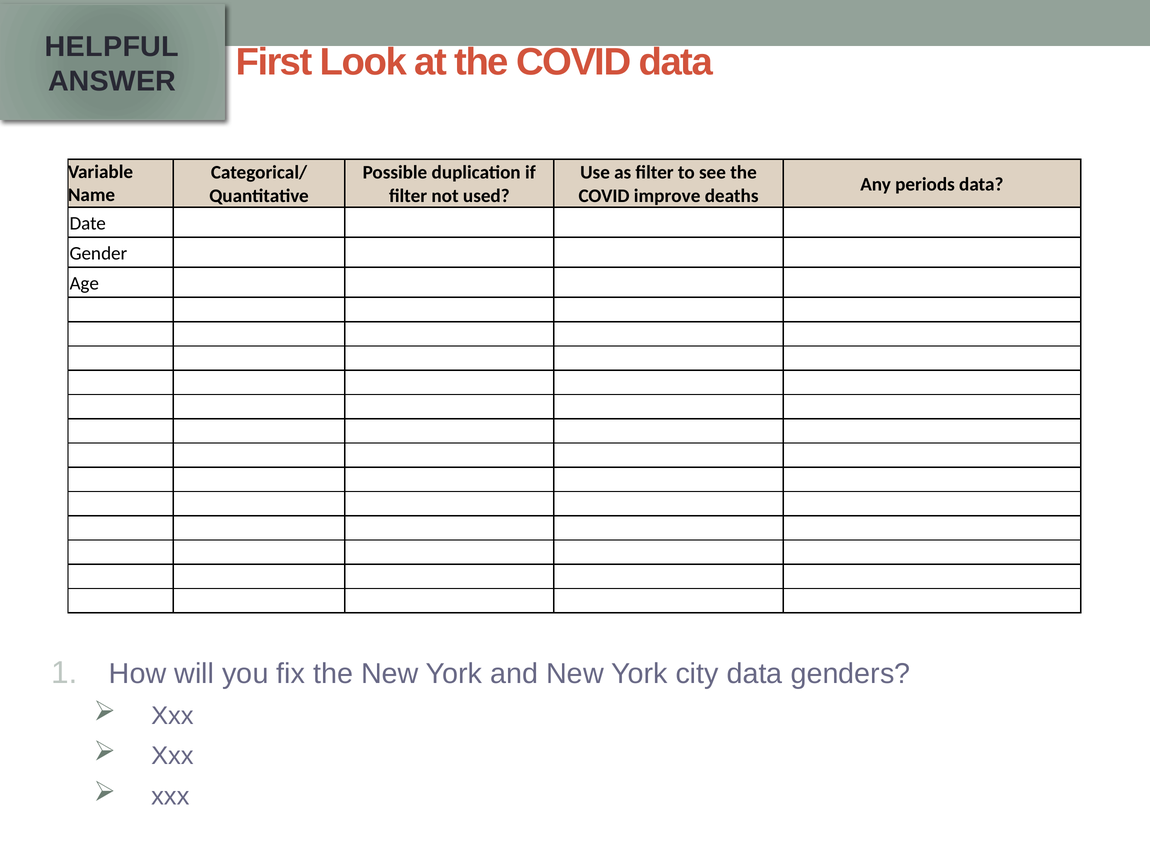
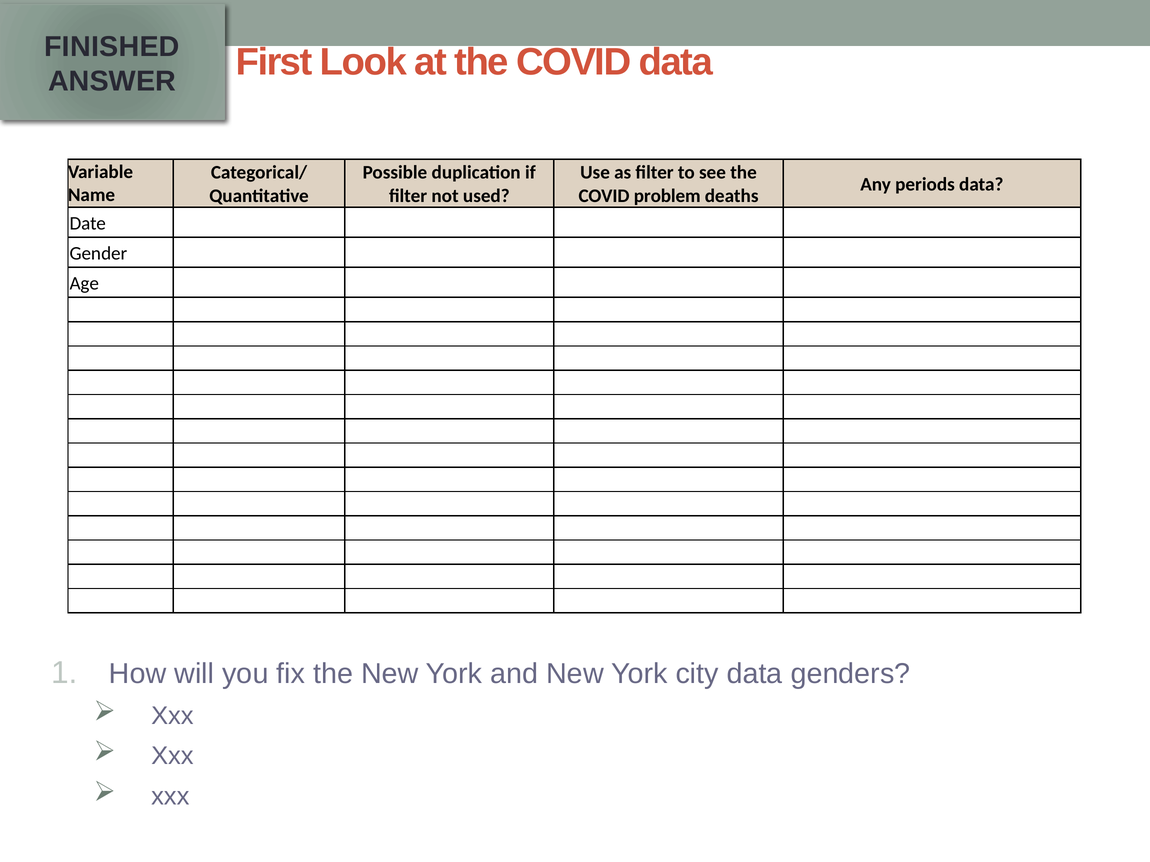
HELPFUL: HELPFUL -> FINISHED
improve: improve -> problem
